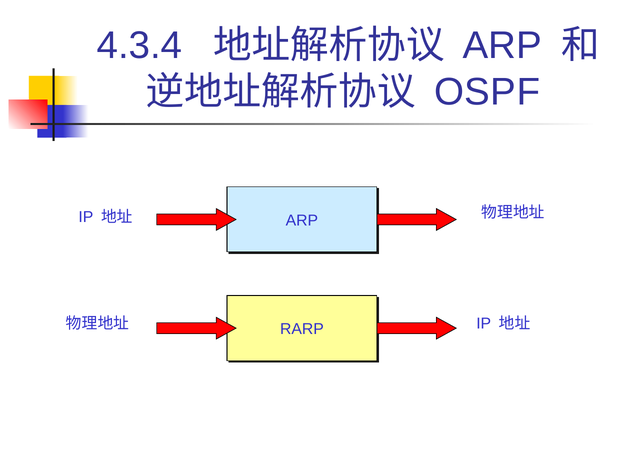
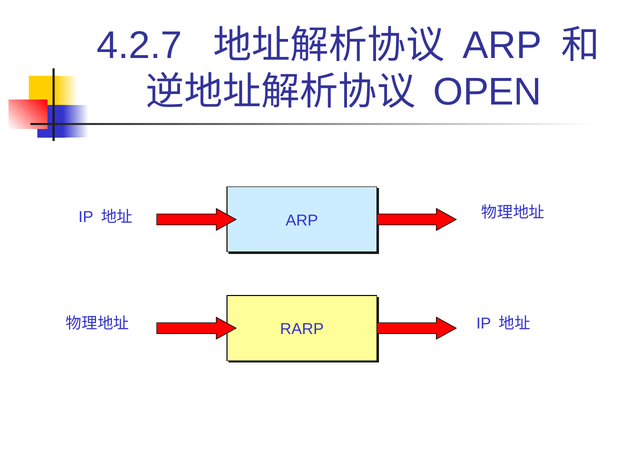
4.3.4: 4.3.4 -> 4.2.7
OSPF: OSPF -> OPEN
